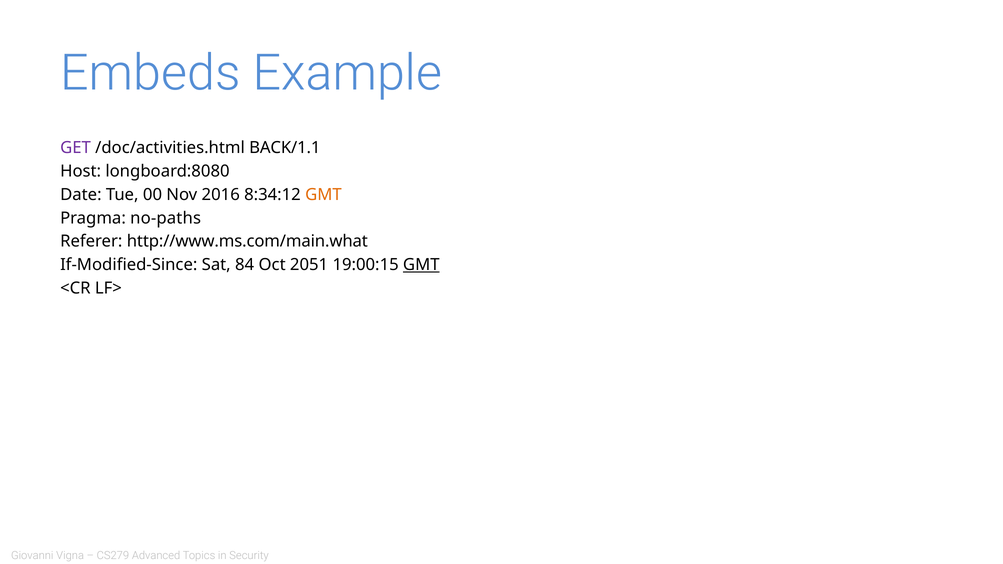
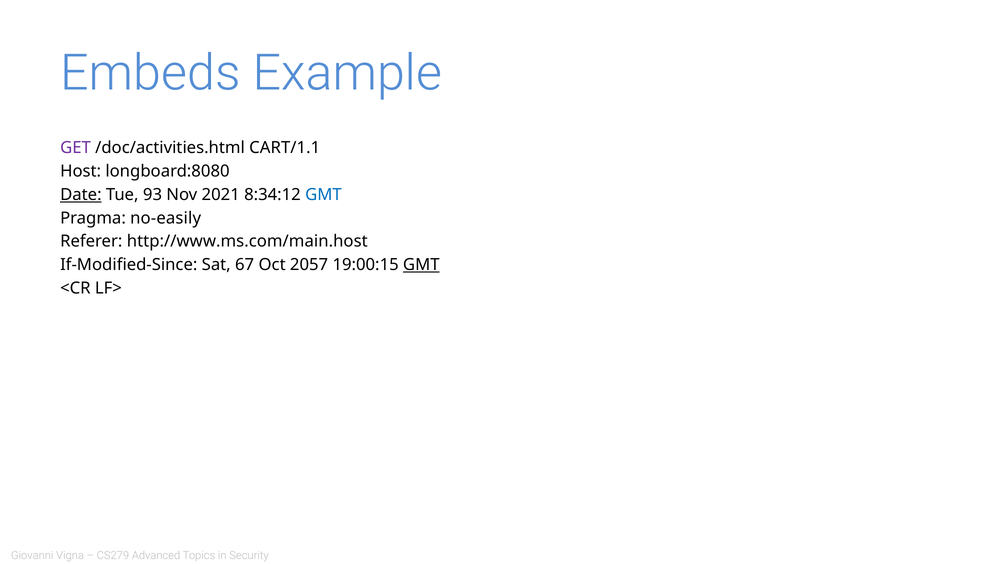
BACK/1.1: BACK/1.1 -> CART/1.1
Date underline: none -> present
00: 00 -> 93
2016: 2016 -> 2021
GMT at (323, 195) colour: orange -> blue
no-paths: no-paths -> no-easily
http://www.ms.com/main.what: http://www.ms.com/main.what -> http://www.ms.com/main.host
84: 84 -> 67
2051: 2051 -> 2057
